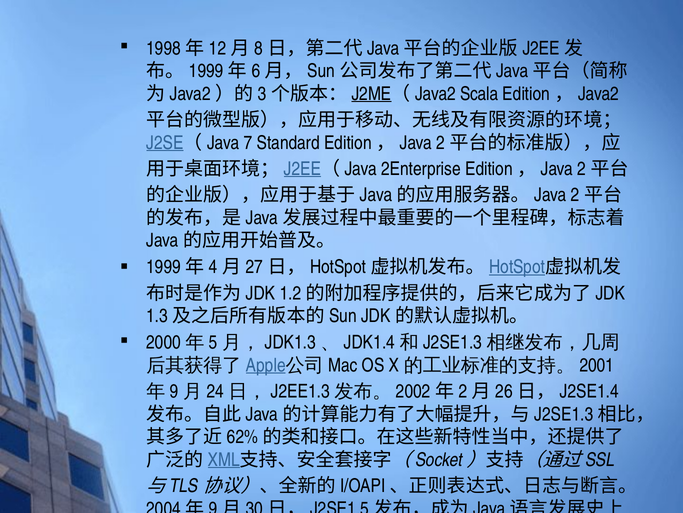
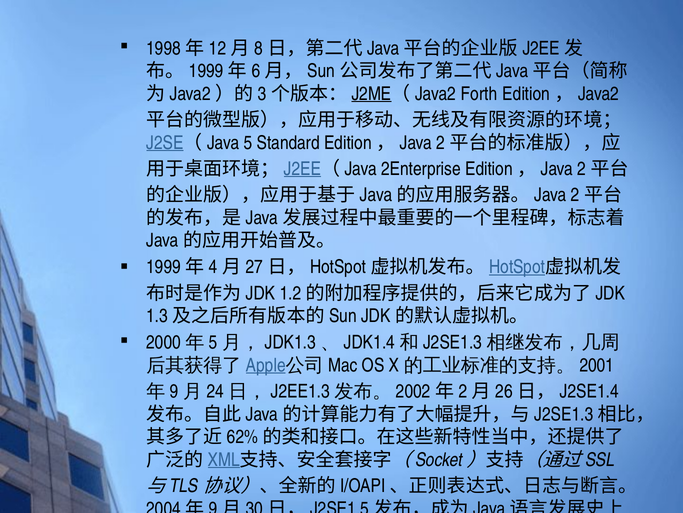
Scala: Scala -> Forth
7: 7 -> 5
